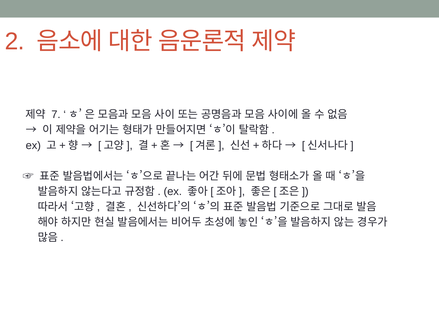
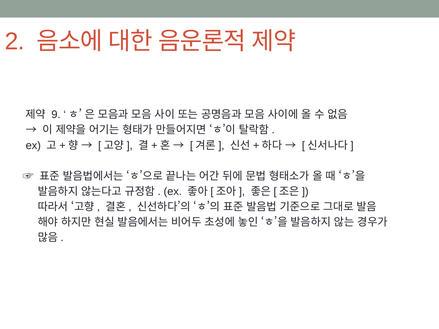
7: 7 -> 9
